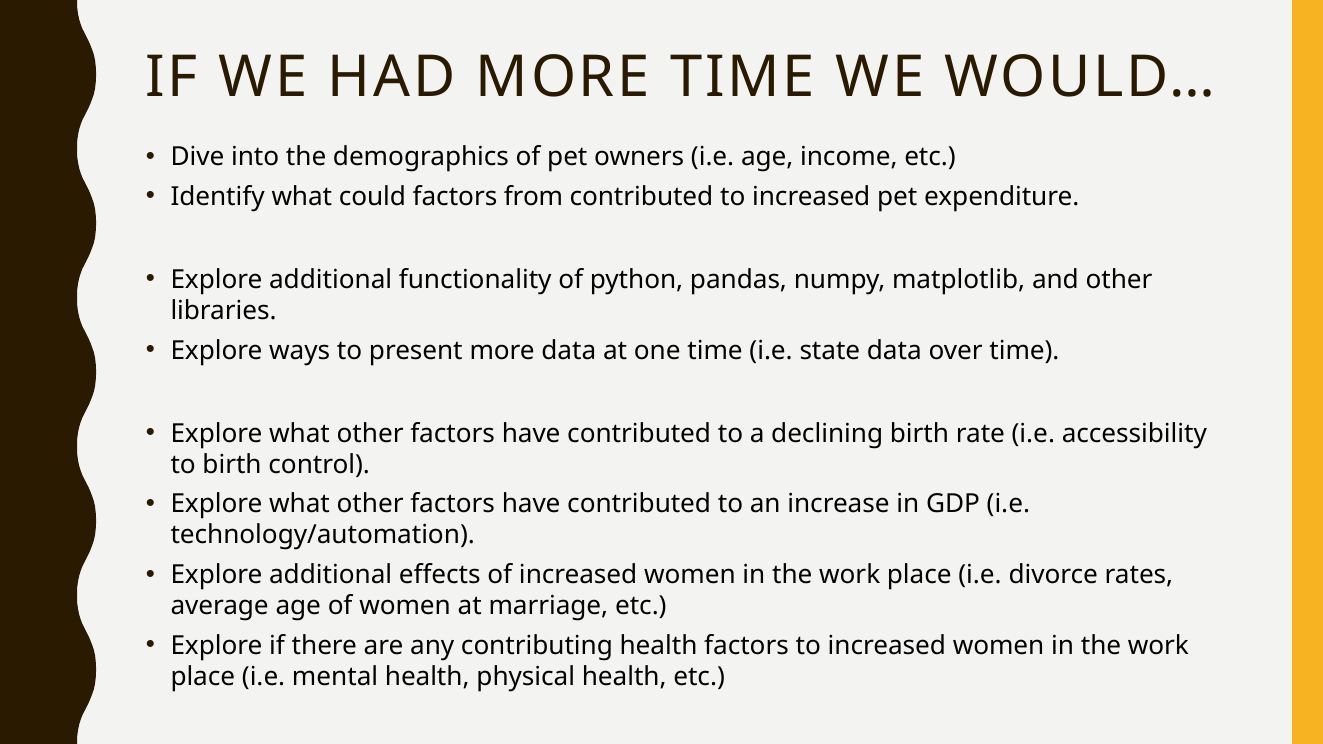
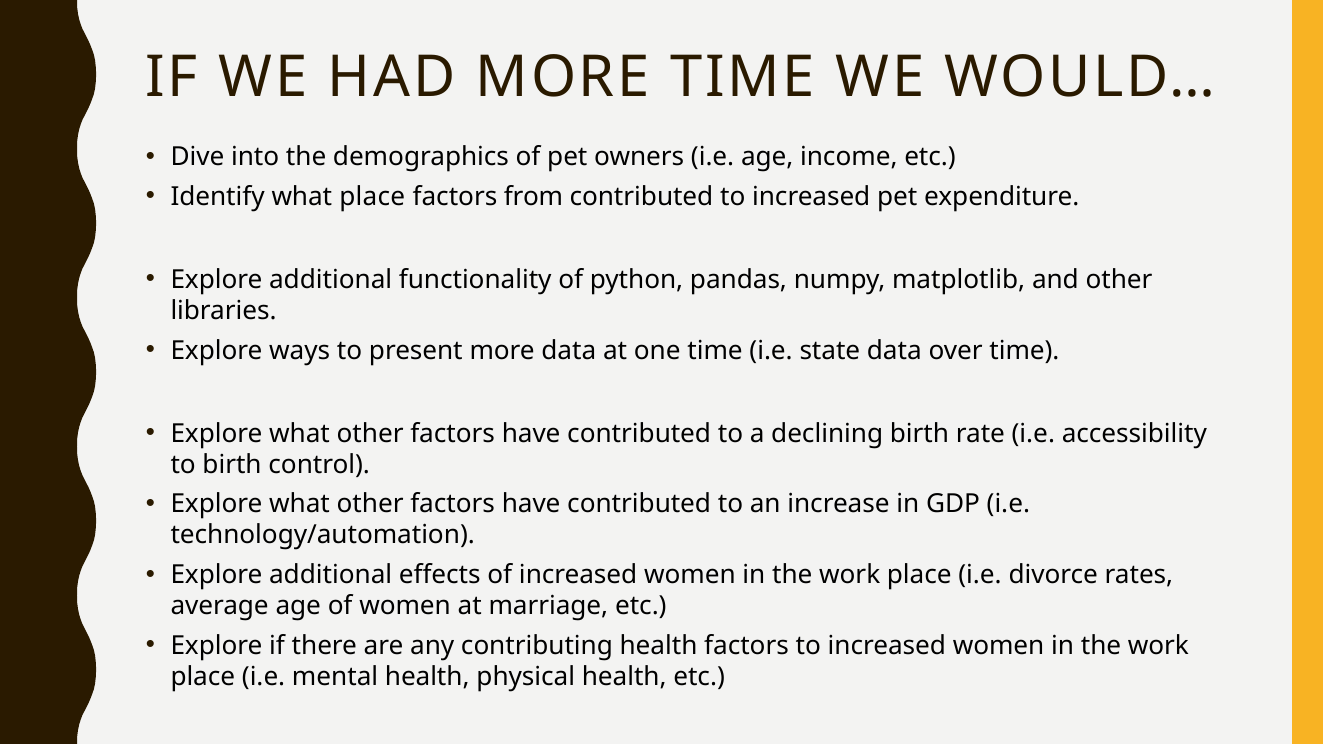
what could: could -> place
